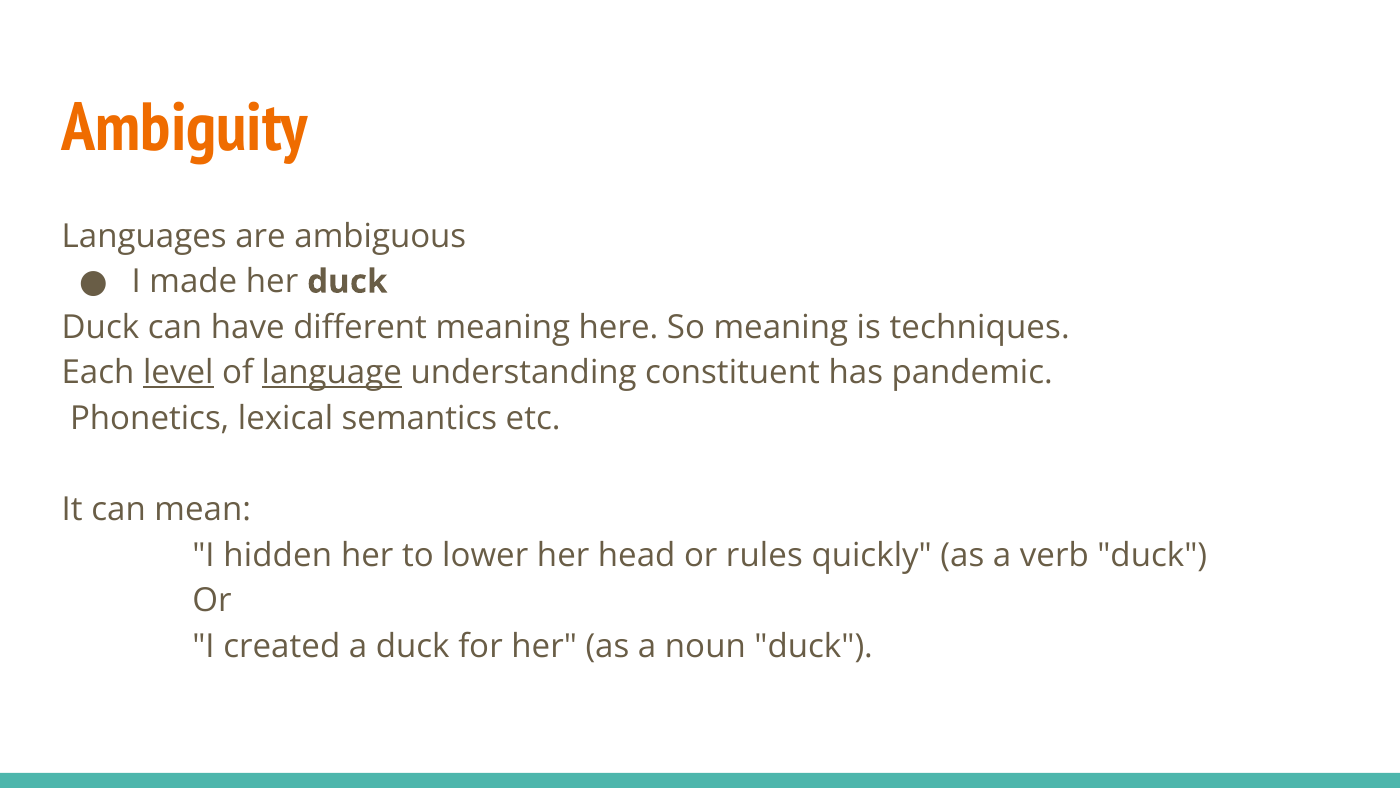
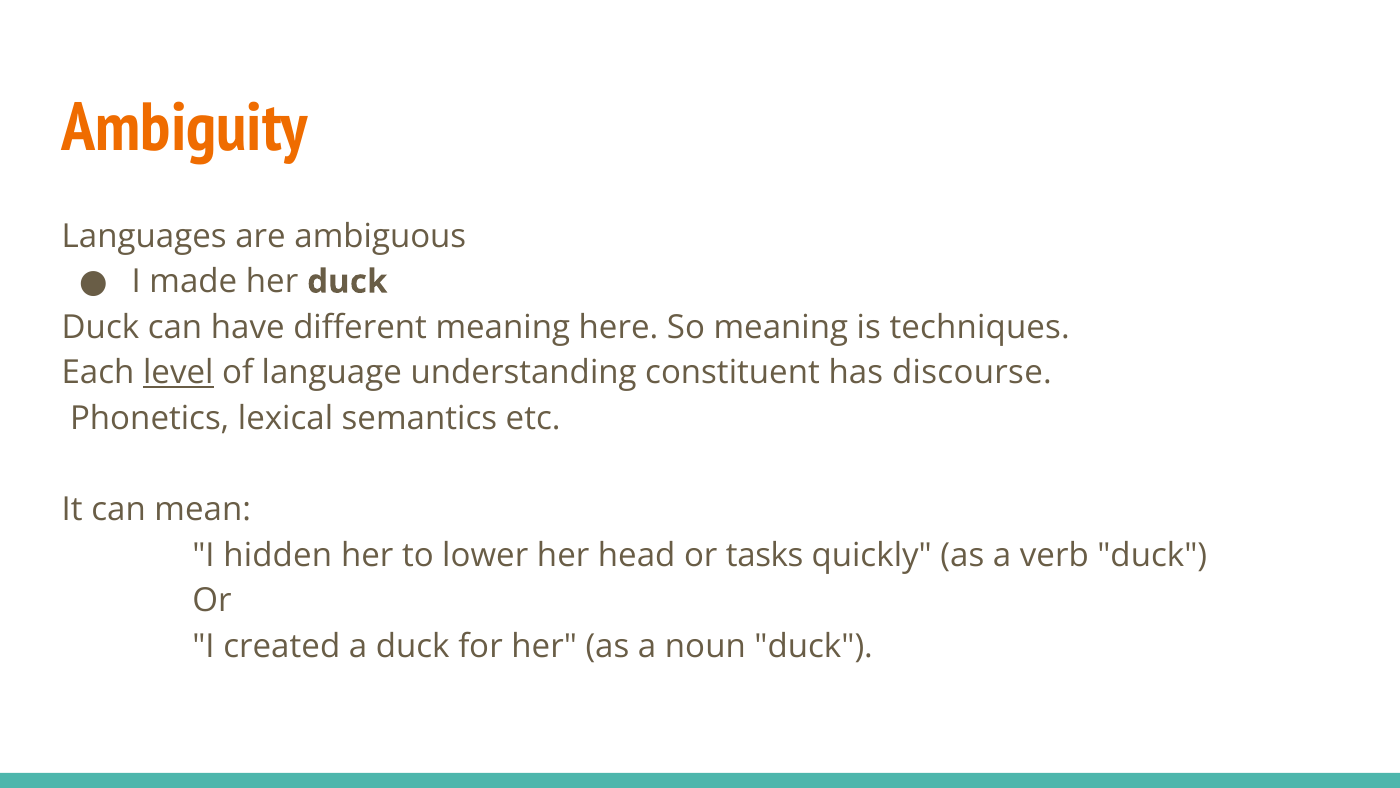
language underline: present -> none
pandemic: pandemic -> discourse
rules: rules -> tasks
